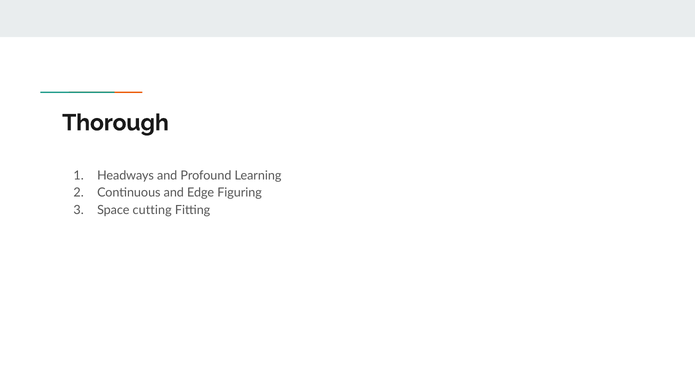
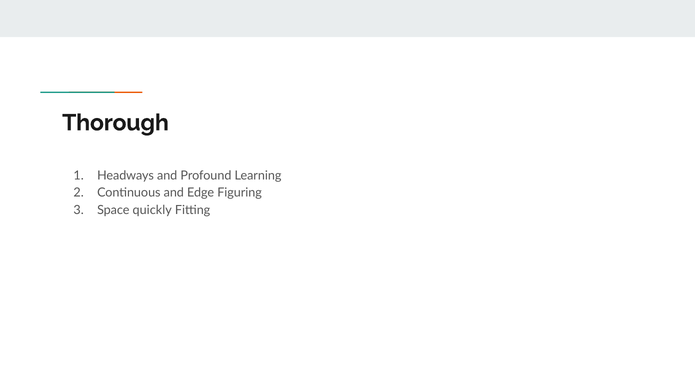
cutting: cutting -> quickly
